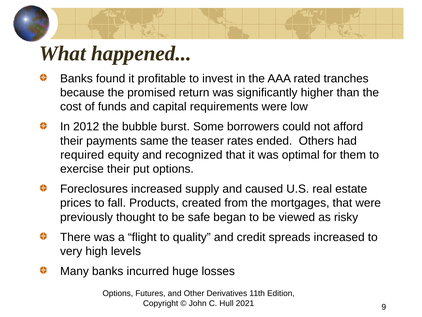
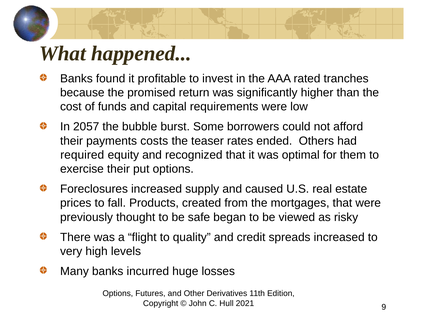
2012: 2012 -> 2057
same: same -> costs
